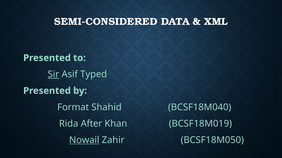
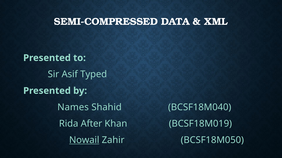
SEMI-CONSIDERED: SEMI-CONSIDERED -> SEMI-COMPRESSED
Sir underline: present -> none
Format: Format -> Names
